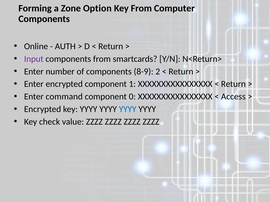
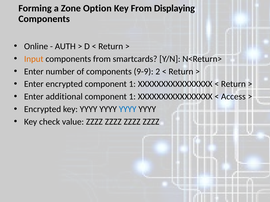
Computer: Computer -> Displaying
Input colour: purple -> orange
8-9: 8-9 -> 9-9
command: command -> additional
0 at (132, 97): 0 -> 1
